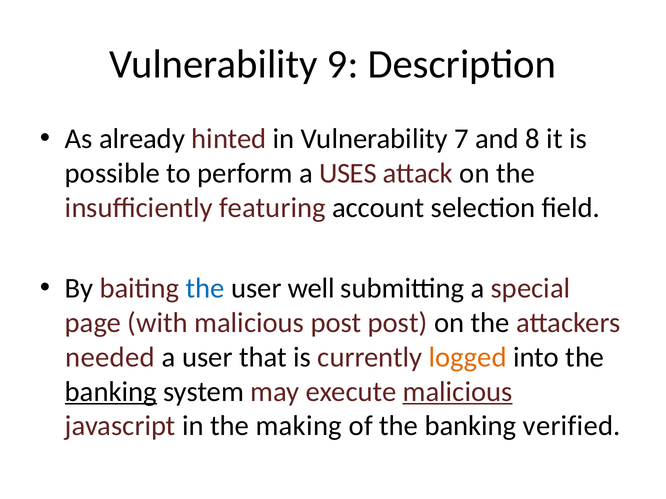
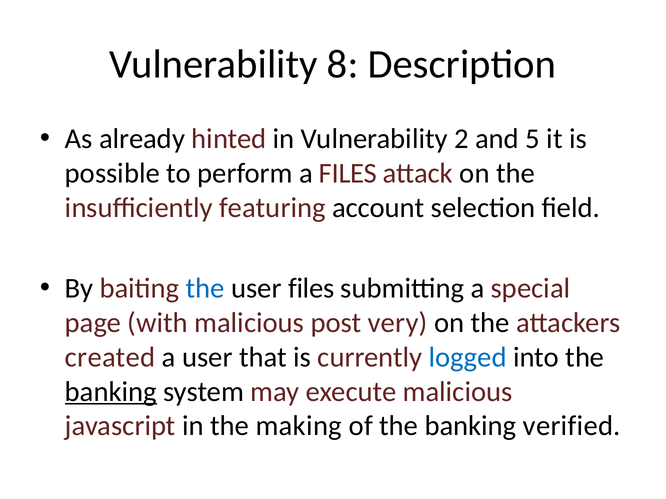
9: 9 -> 8
7: 7 -> 2
8: 8 -> 5
a USES: USES -> FILES
user well: well -> files
post post: post -> very
needed: needed -> created
logged colour: orange -> blue
malicious at (458, 392) underline: present -> none
